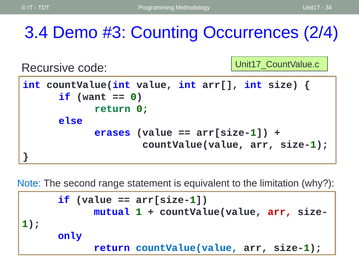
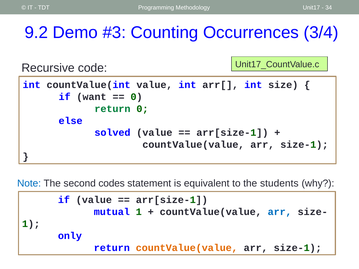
3.4: 3.4 -> 9.2
2/4: 2/4 -> 3/4
erases: erases -> solved
range: range -> codes
limitation: limitation -> students
arr at (280, 212) colour: red -> blue
countValue(value at (187, 248) colour: blue -> orange
